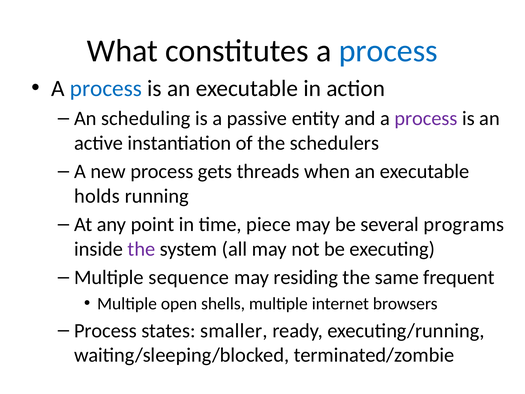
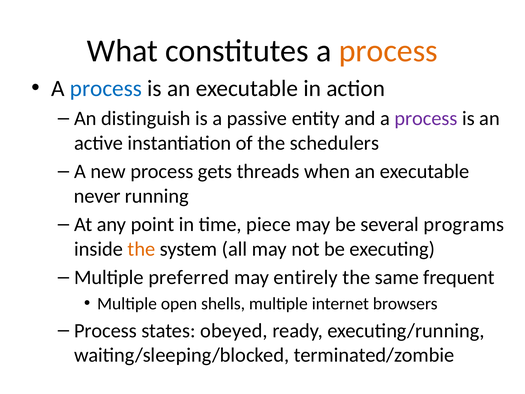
process at (388, 51) colour: blue -> orange
scheduling: scheduling -> distinguish
holds: holds -> never
the at (141, 249) colour: purple -> orange
sequence: sequence -> preferred
residing: residing -> entirely
smaller: smaller -> obeyed
